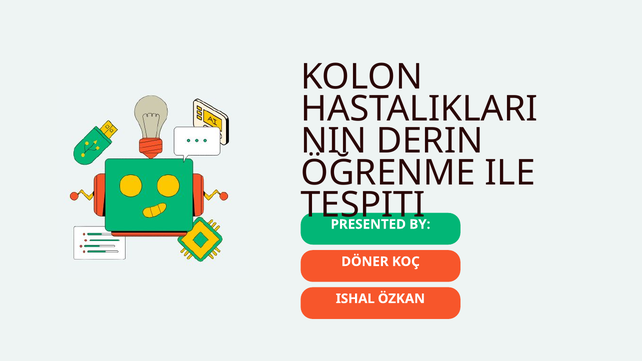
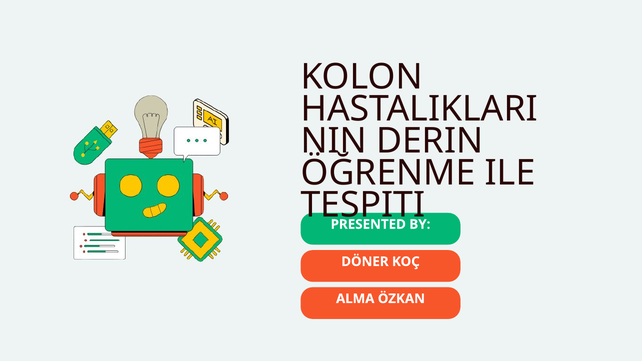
ISHAL: ISHAL -> ALMA
